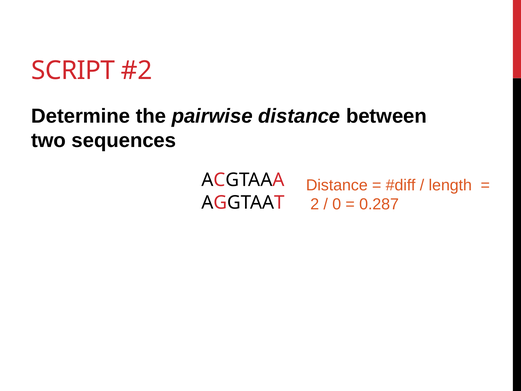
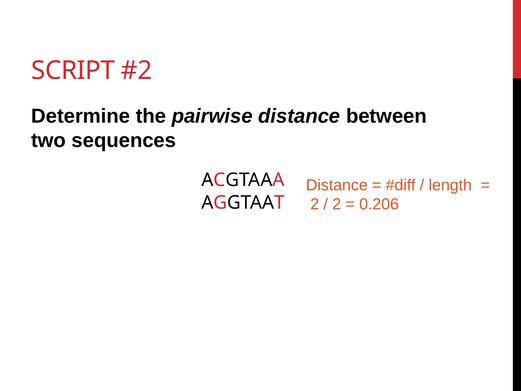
0 at (337, 204): 0 -> 2
0.287: 0.287 -> 0.206
